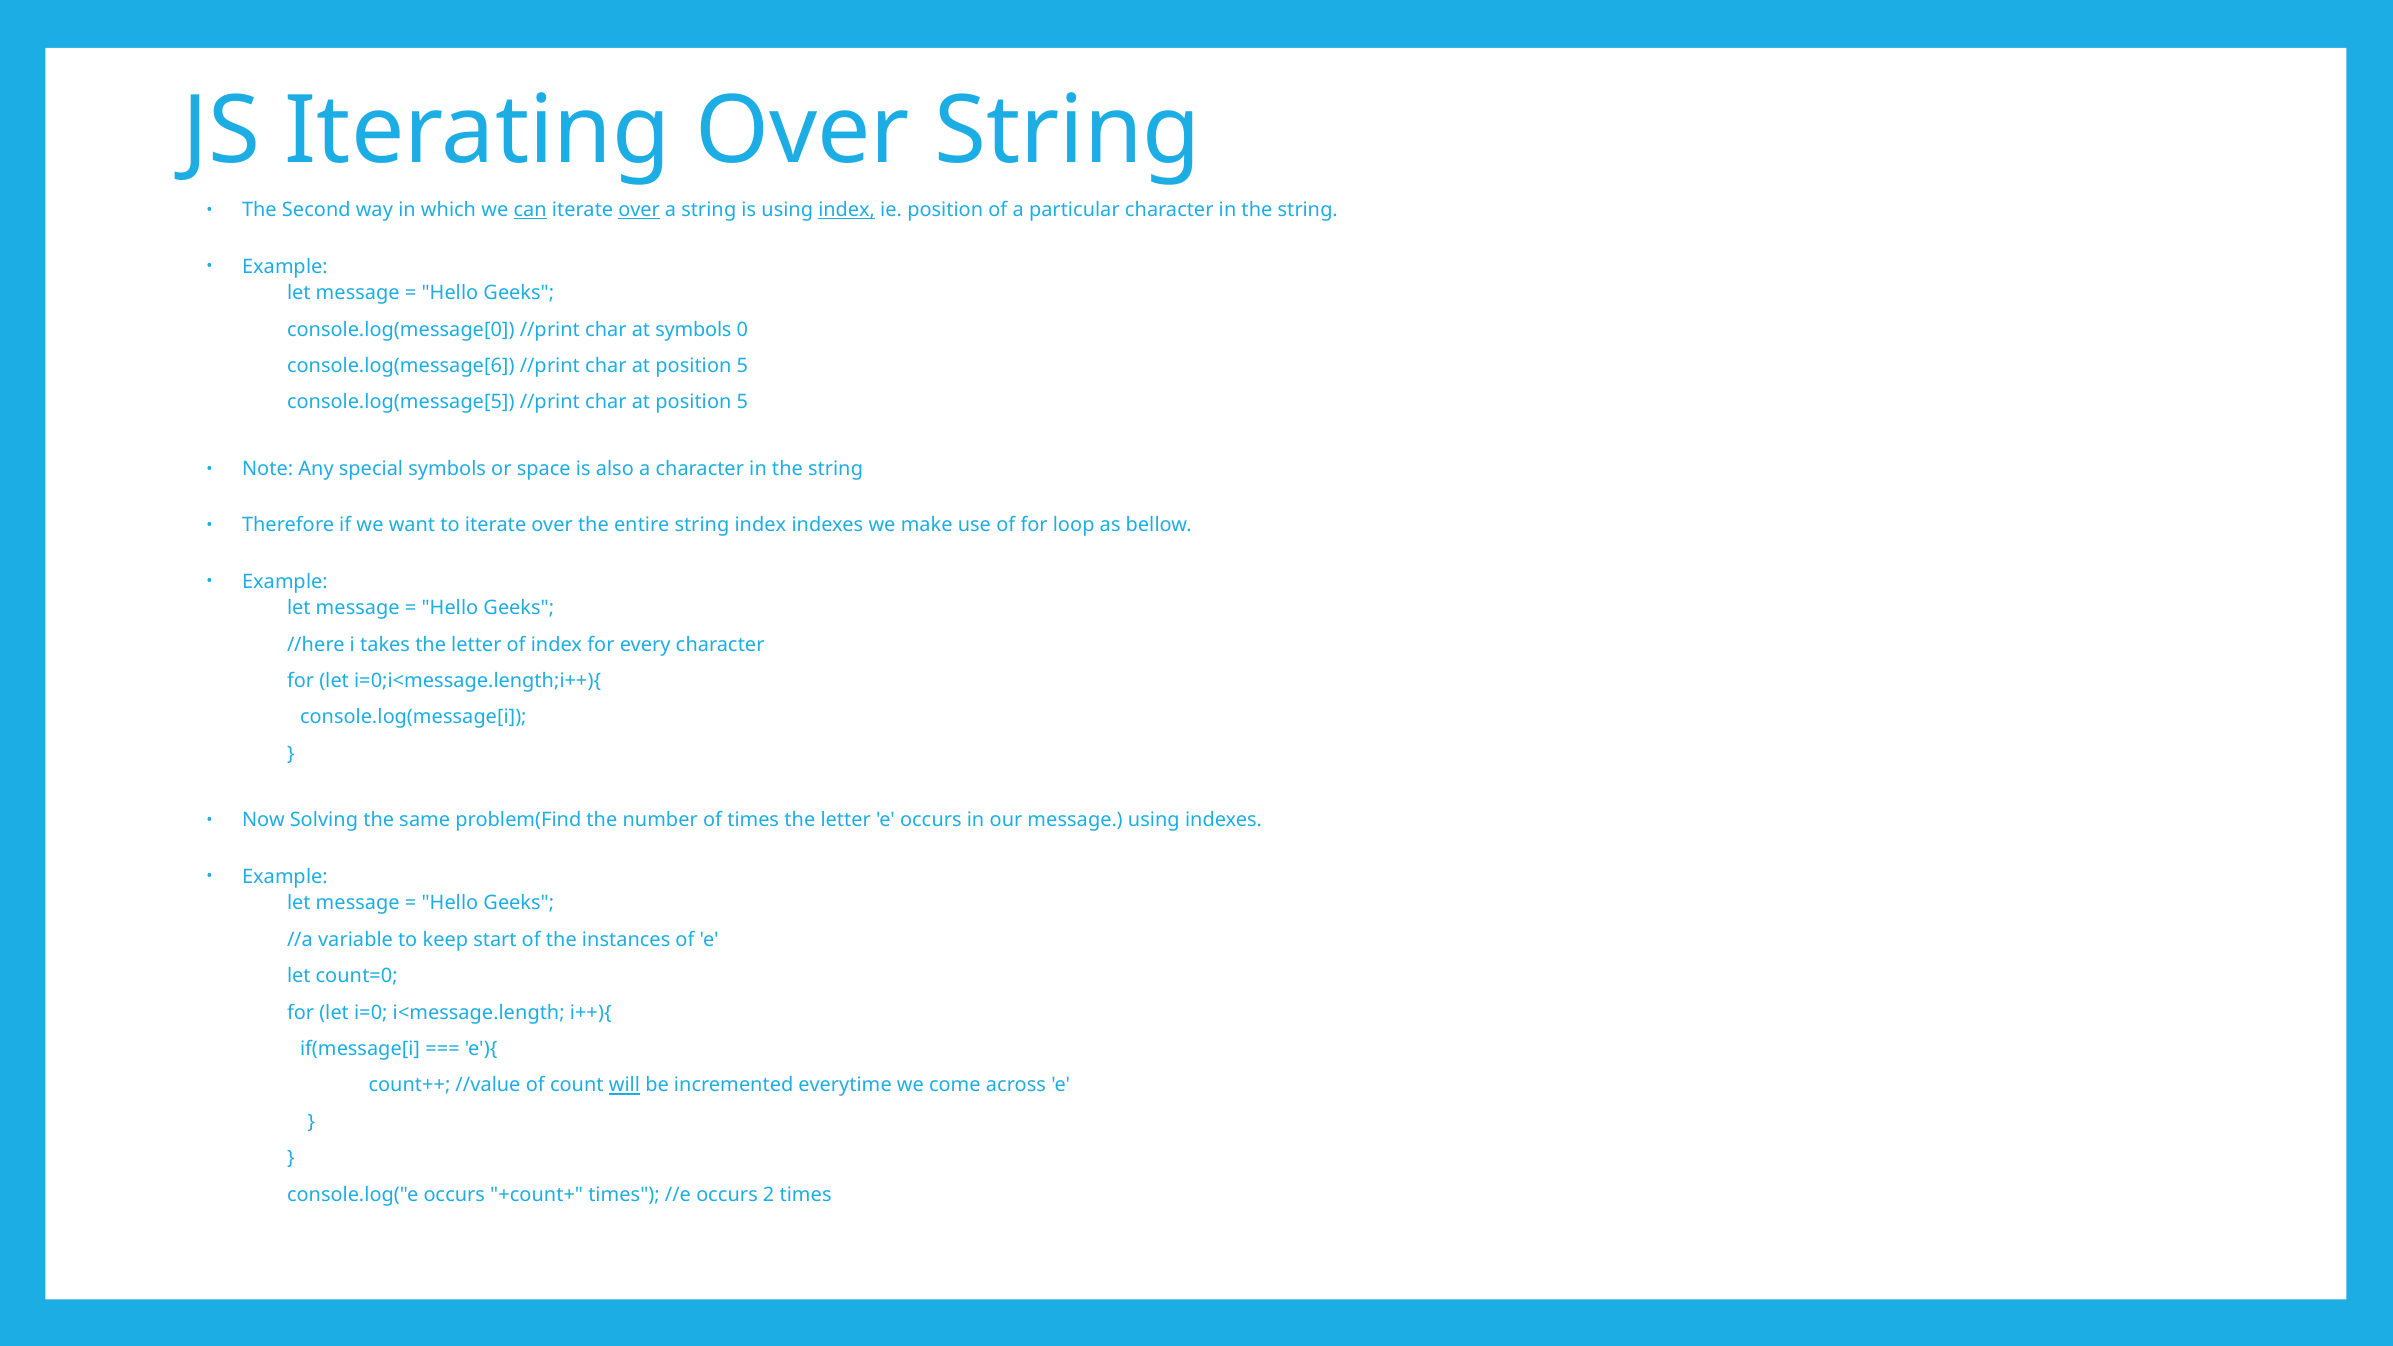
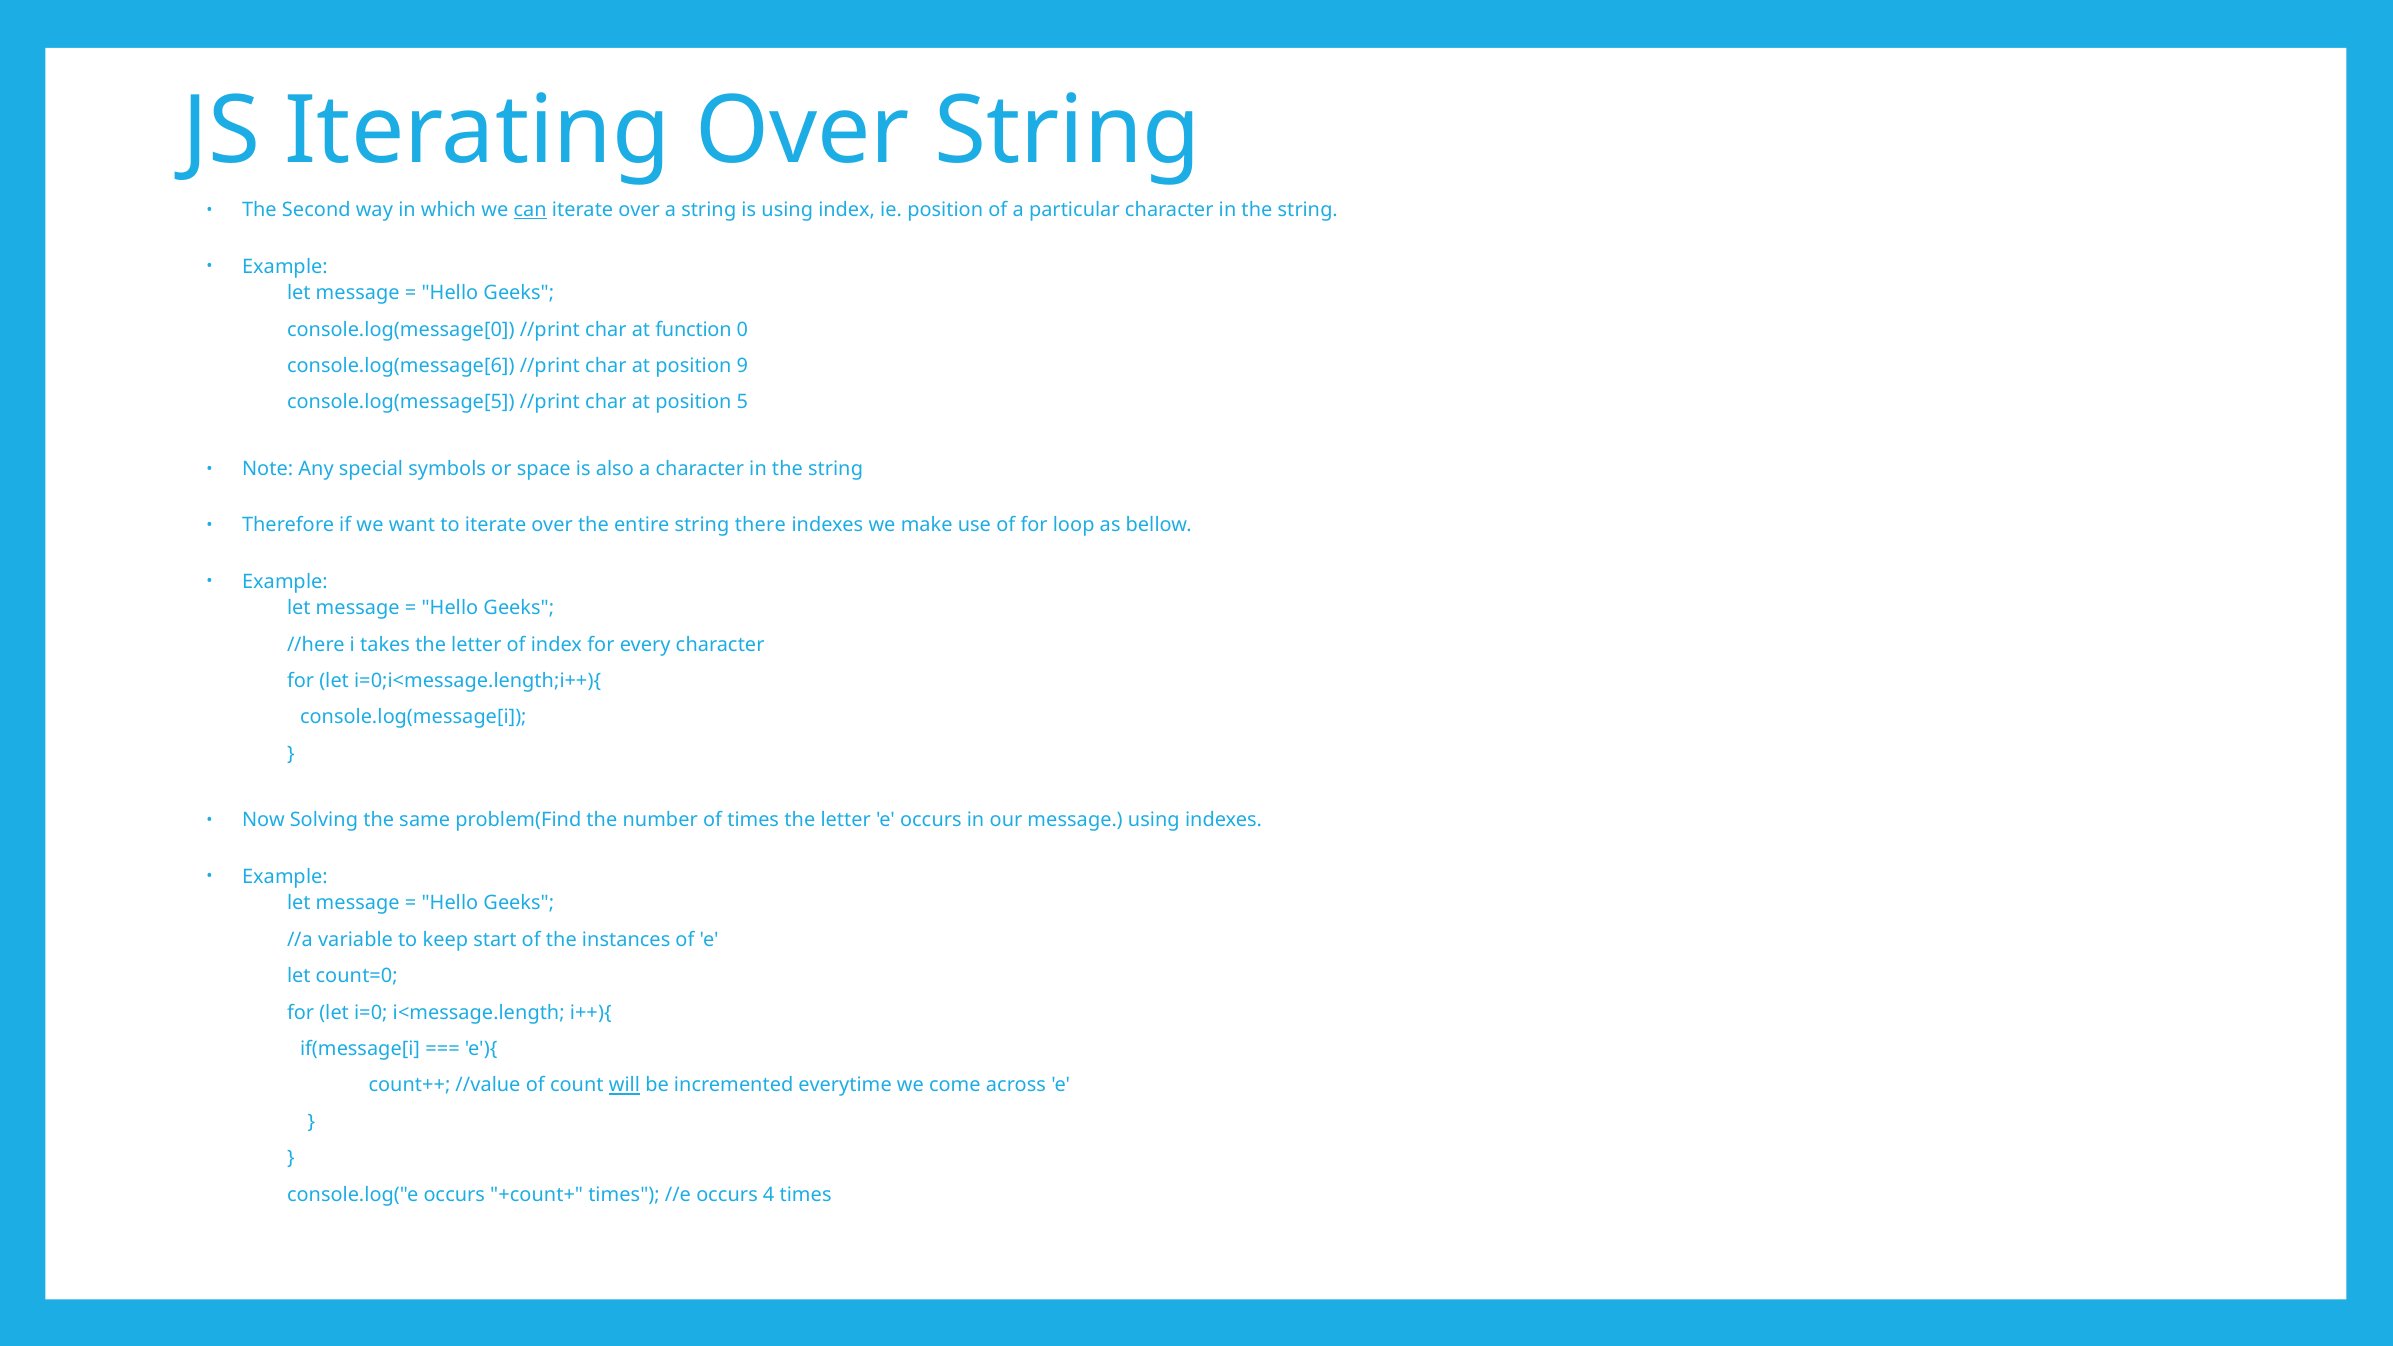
over at (639, 210) underline: present -> none
index at (847, 210) underline: present -> none
at symbols: symbols -> function
5 at (742, 366): 5 -> 9
string index: index -> there
2: 2 -> 4
